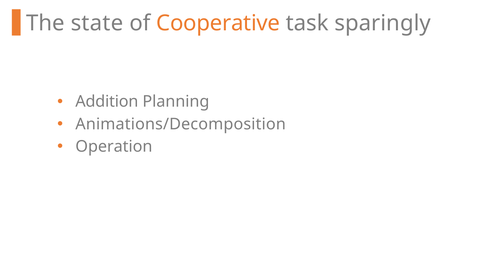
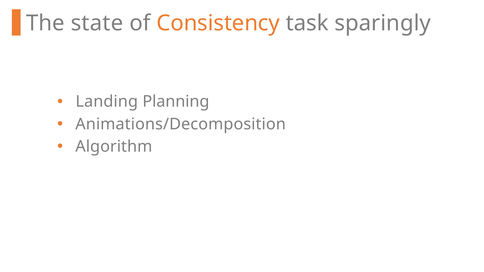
Cooperative: Cooperative -> Consistency
Addition: Addition -> Landing
Operation: Operation -> Algorithm
